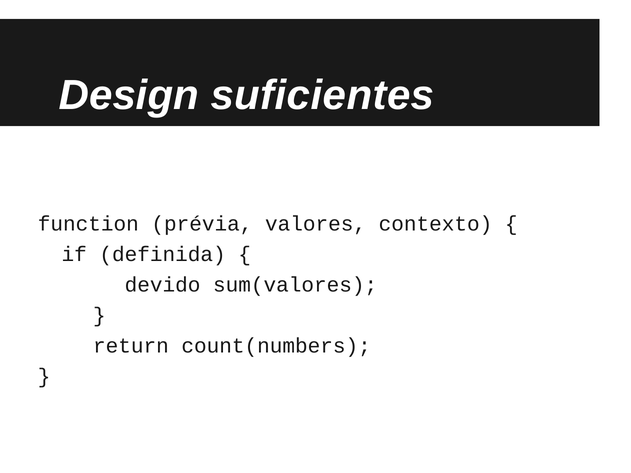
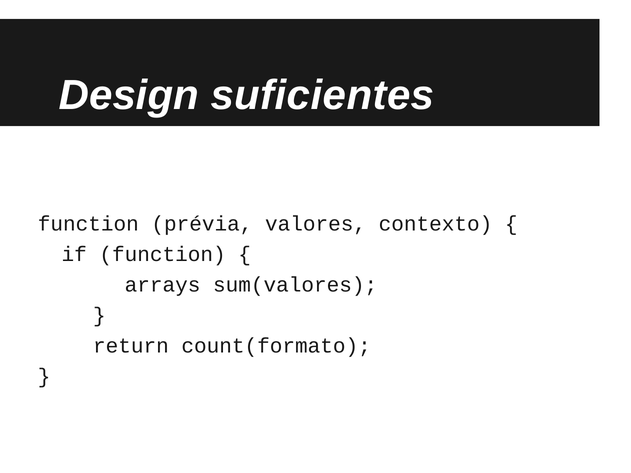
if definida: definida -> function
devido: devido -> arrays
count(numbers: count(numbers -> count(formato
